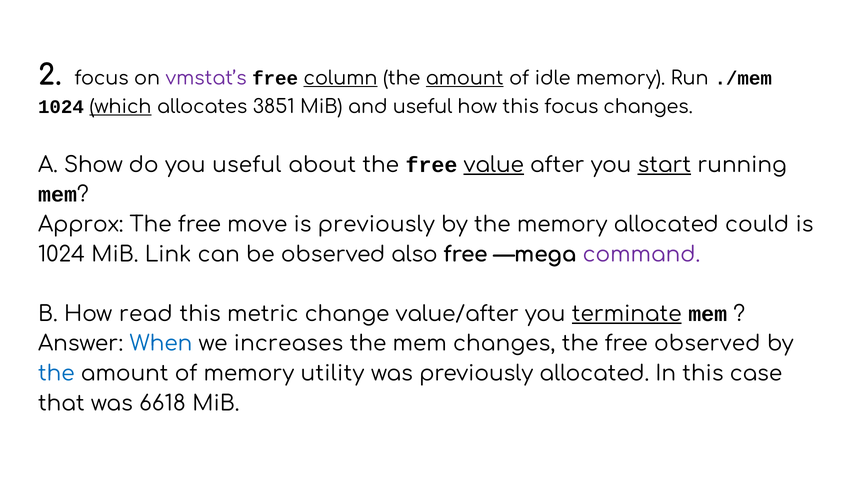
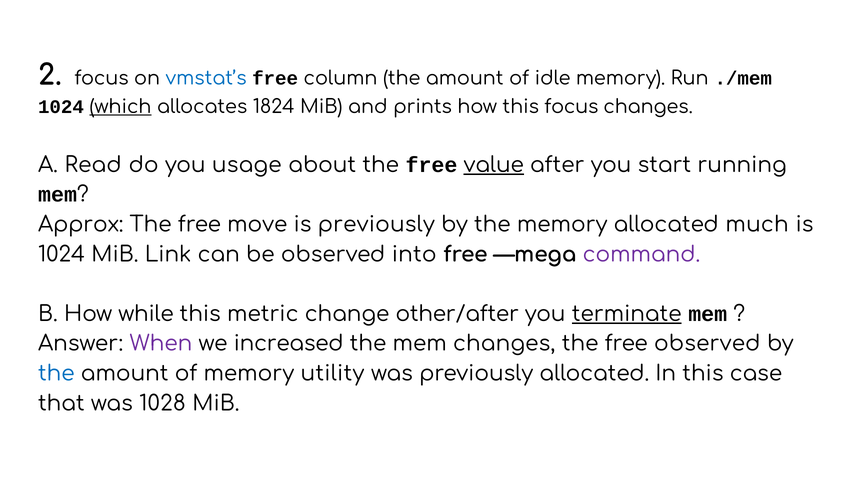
vmstat’s colour: purple -> blue
column underline: present -> none
amount at (465, 78) underline: present -> none
3851: 3851 -> 1824
and useful: useful -> prints
Show: Show -> Read
you useful: useful -> usage
start underline: present -> none
could: could -> much
also: also -> into
read: read -> while
value/after: value/after -> other/after
When colour: blue -> purple
increases: increases -> increased
6618: 6618 -> 1028
